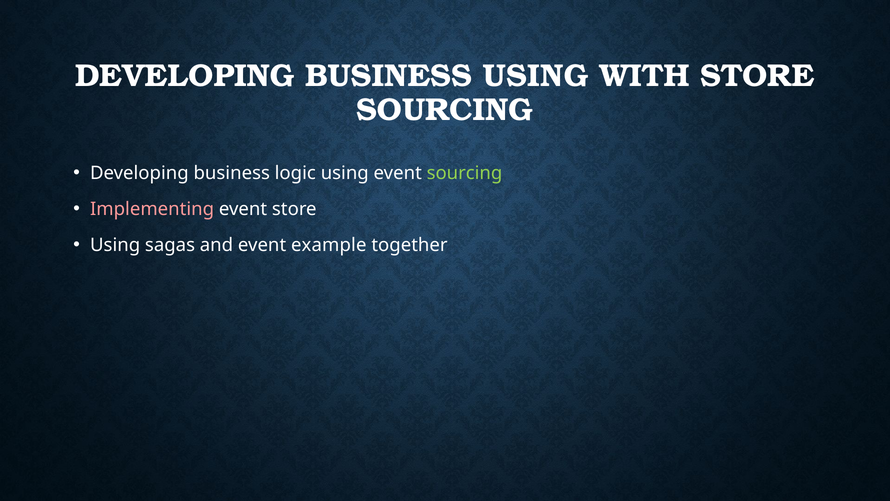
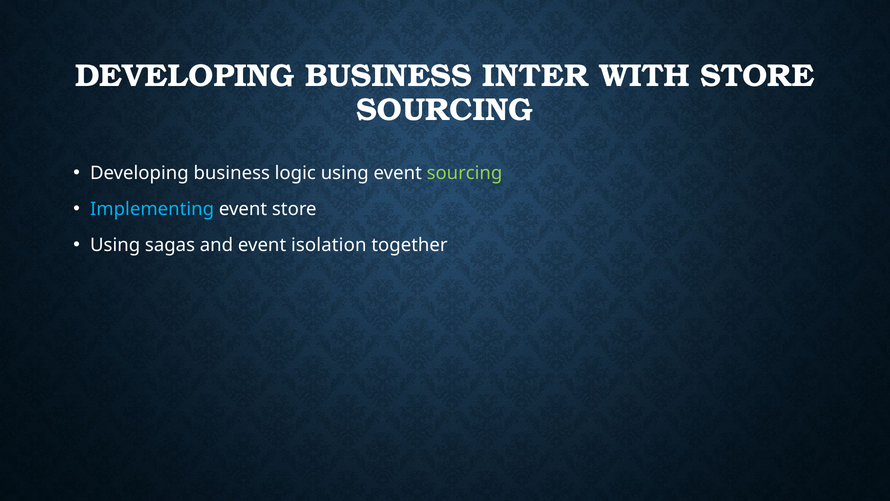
BUSINESS USING: USING -> INTER
Implementing colour: pink -> light blue
example: example -> isolation
